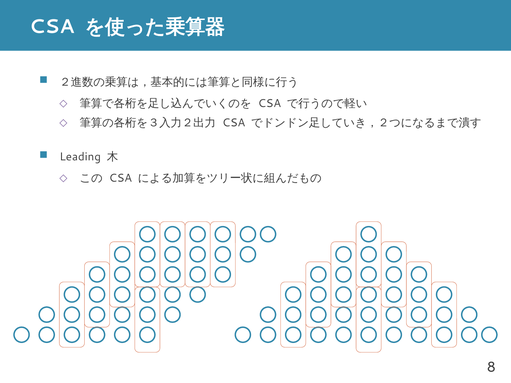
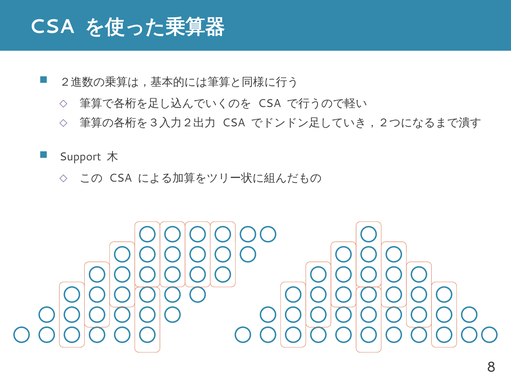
Leading: Leading -> Support
